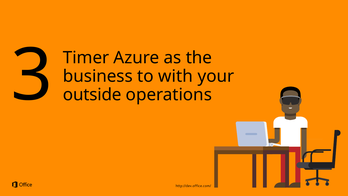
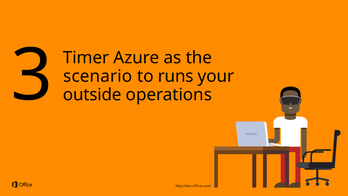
business: business -> scenario
with: with -> runs
